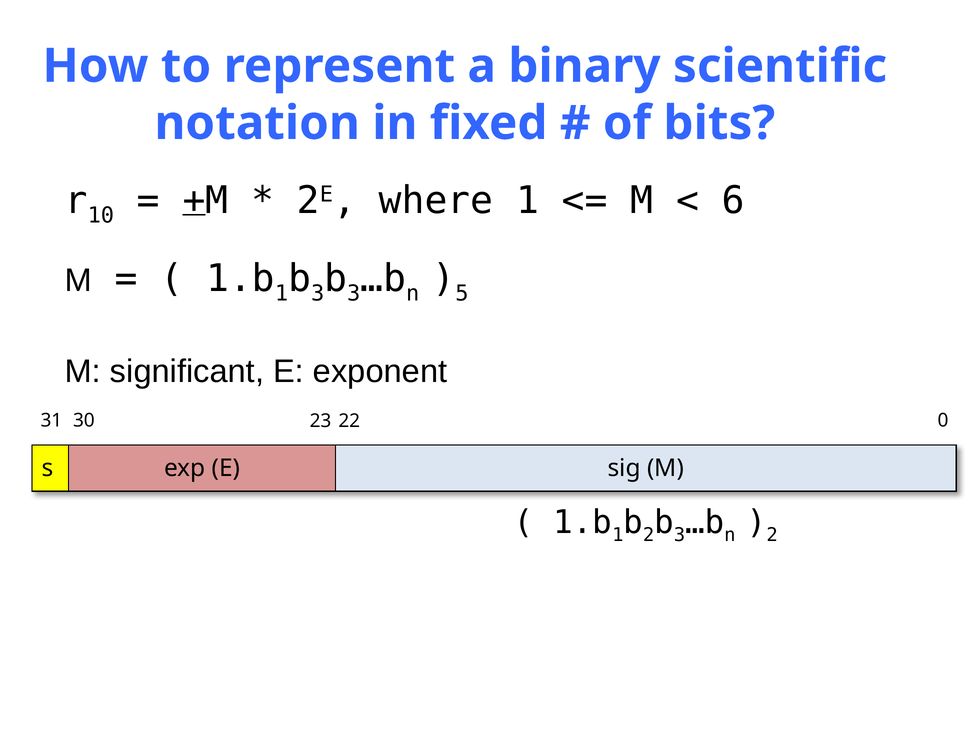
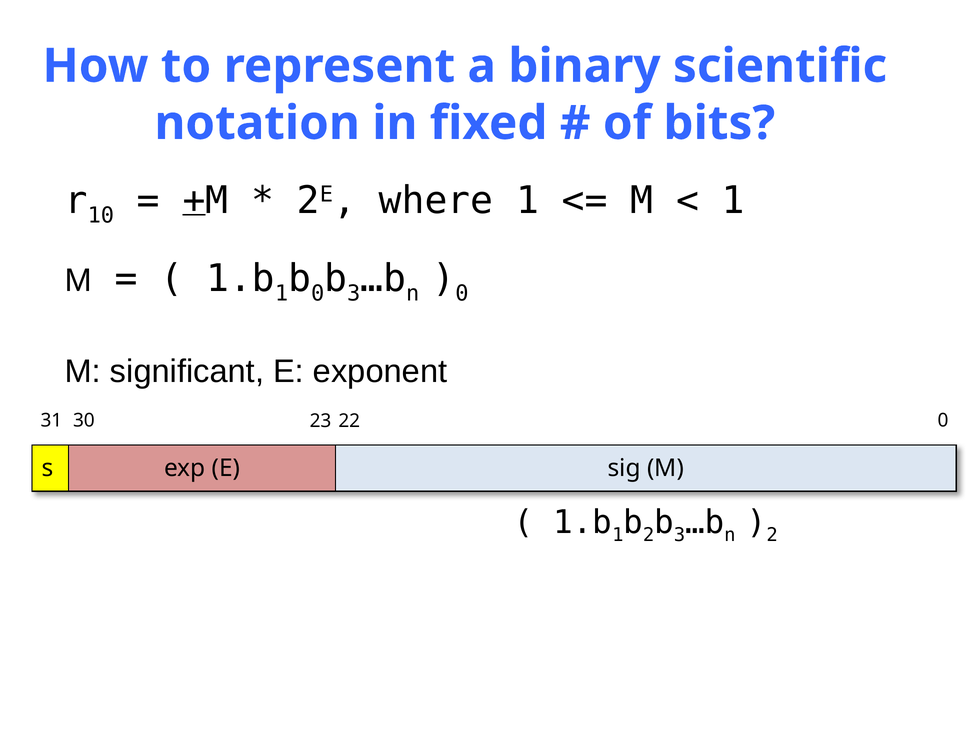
6 at (733, 201): 6 -> 1
3 at (318, 294): 3 -> 0
5 at (462, 294): 5 -> 0
